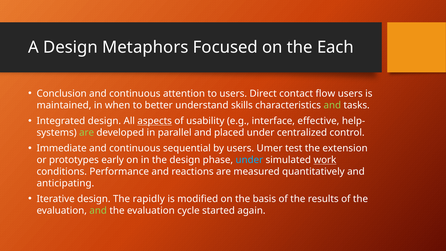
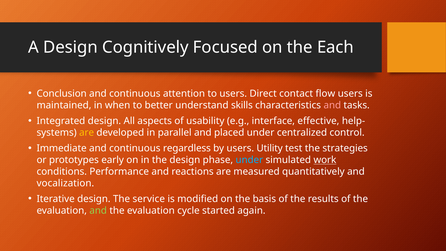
Metaphors: Metaphors -> Cognitively
and at (332, 105) colour: light green -> pink
aspects underline: present -> none
are at (87, 133) colour: light green -> yellow
sequential: sequential -> regardless
Umer: Umer -> Utility
extension: extension -> strategies
anticipating: anticipating -> vocalization
rapidly: rapidly -> service
